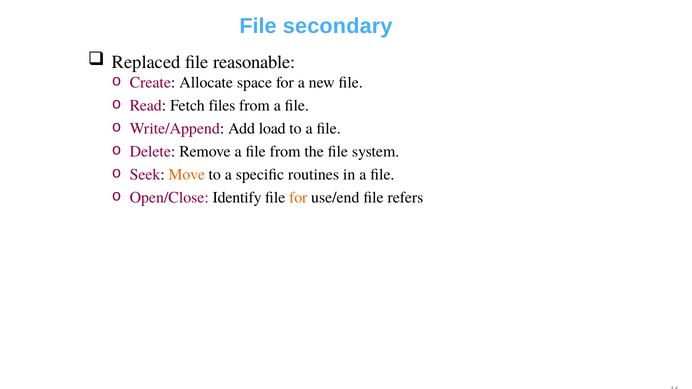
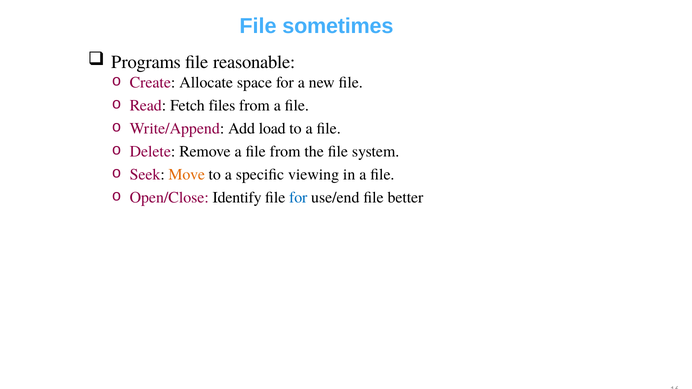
secondary: secondary -> sometimes
Replaced: Replaced -> Programs
routines: routines -> viewing
for at (298, 198) colour: orange -> blue
refers: refers -> better
